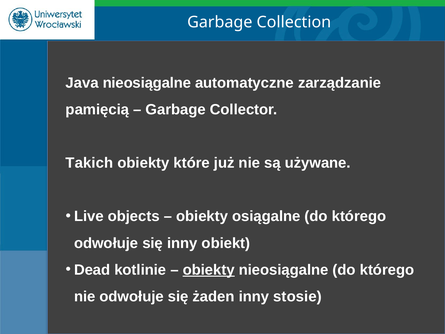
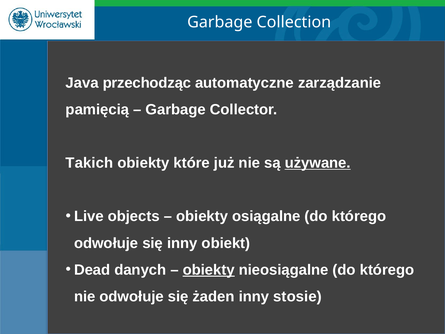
Java nieosiągalne: nieosiągalne -> przechodząc
używane underline: none -> present
kotlinie: kotlinie -> danych
